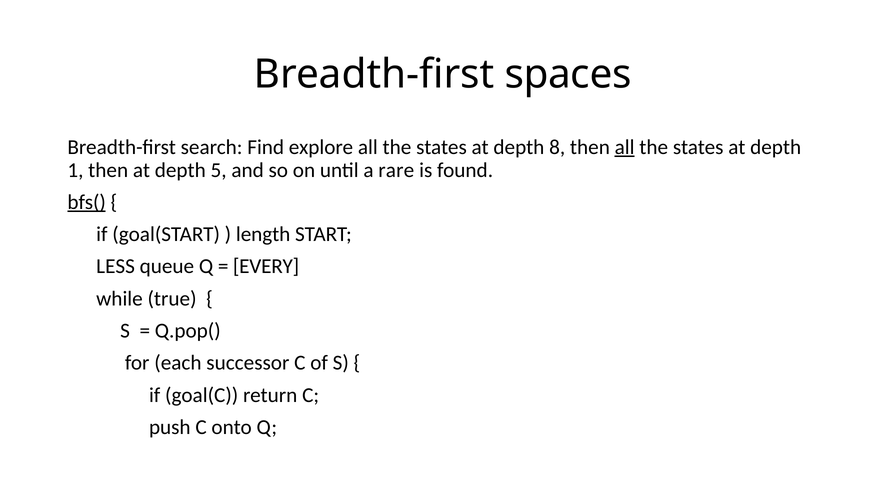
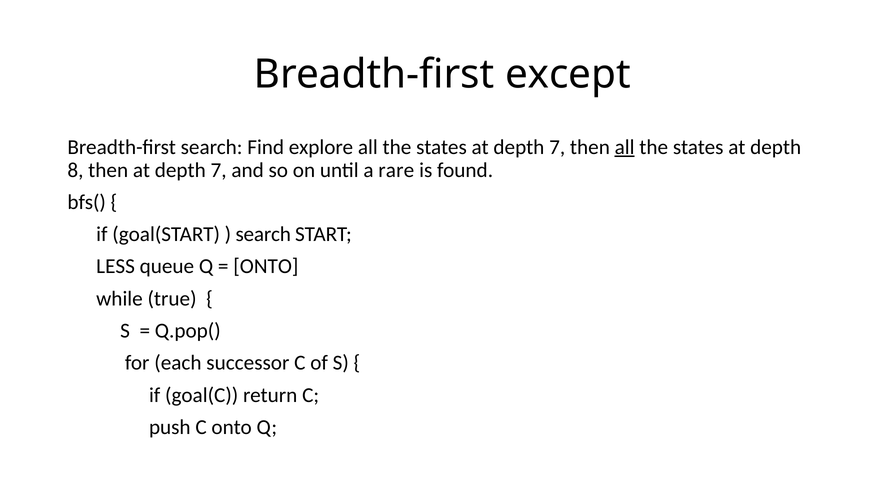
spaces: spaces -> except
states at depth 8: 8 -> 7
1: 1 -> 8
then at depth 5: 5 -> 7
bfs( underline: present -> none
length at (263, 234): length -> search
EVERY at (266, 266): EVERY -> ONTO
